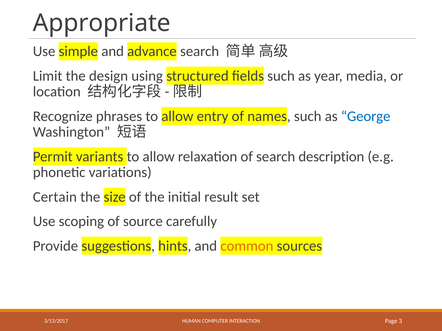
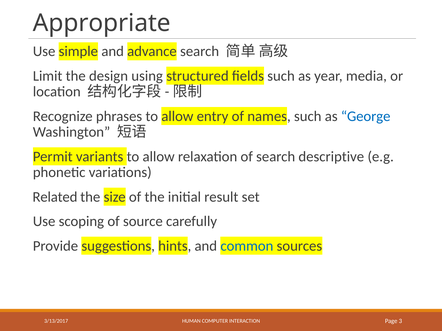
description: description -> descriptive
Certain: Certain -> Related
common colour: orange -> blue
